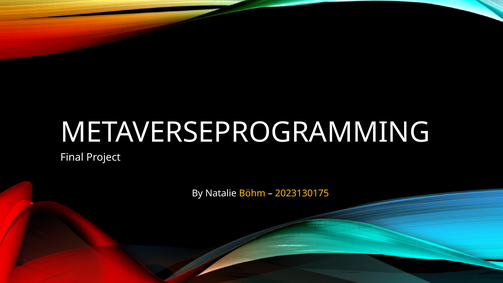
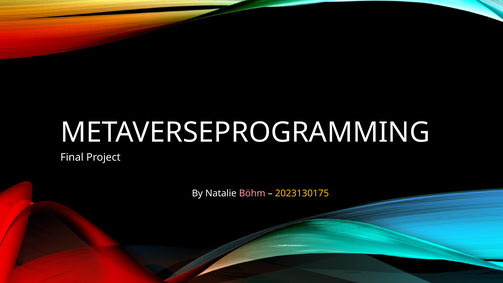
Böhm colour: yellow -> pink
